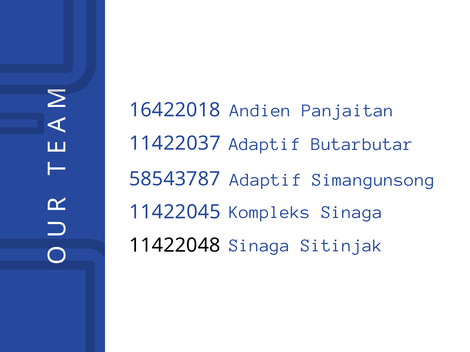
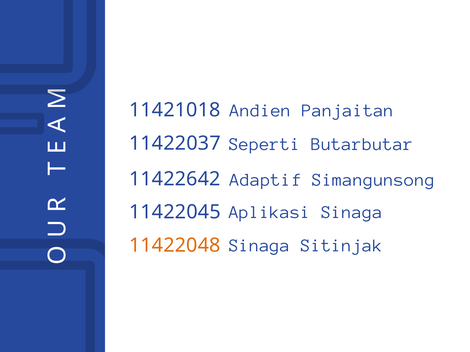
16422018: 16422018 -> 11421018
Adaptif at (265, 144): Adaptif -> Seperti
58543787: 58543787 -> 11422642
Kompleks: Kompleks -> Aplikasi
11422048 colour: black -> orange
